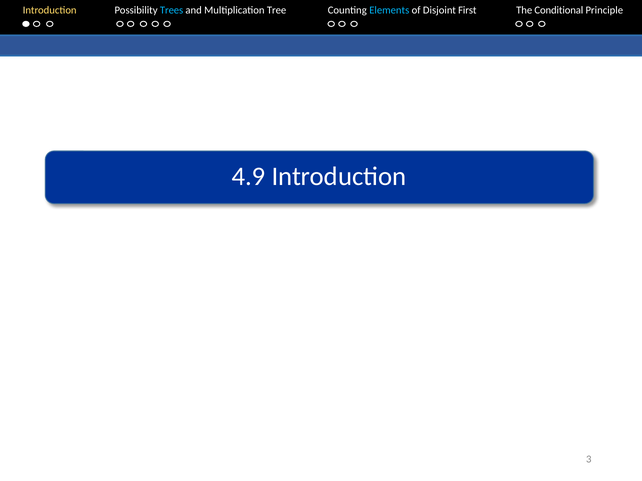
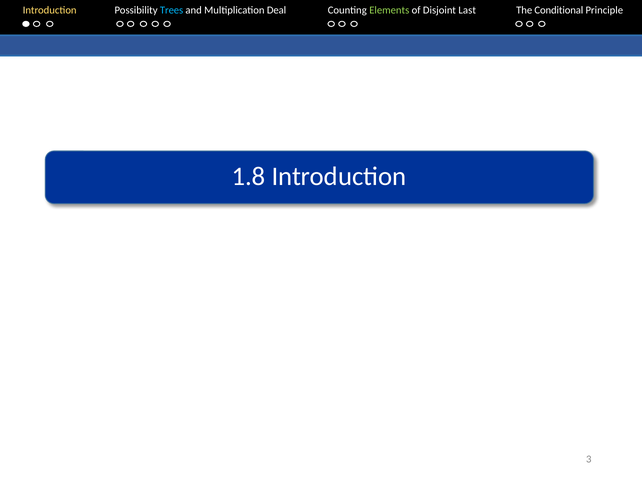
Tree: Tree -> Deal
Elements colour: light blue -> light green
First: First -> Last
4.9: 4.9 -> 1.8
